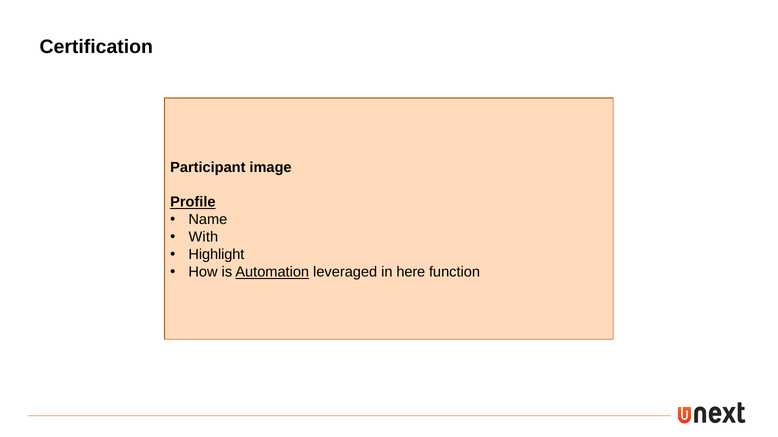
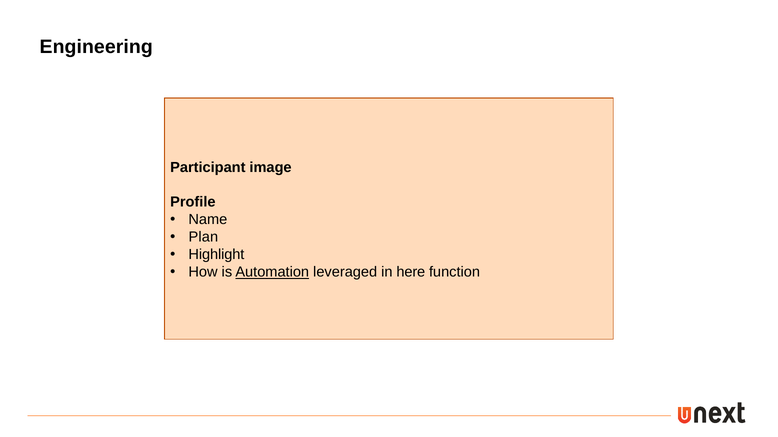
Certification: Certification -> Engineering
Profile underline: present -> none
With: With -> Plan
